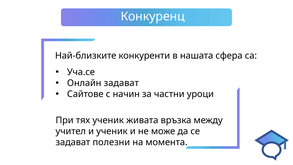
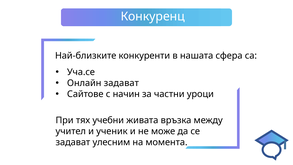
тях ученик: ученик -> учебни
полезни: полезни -> улесним
